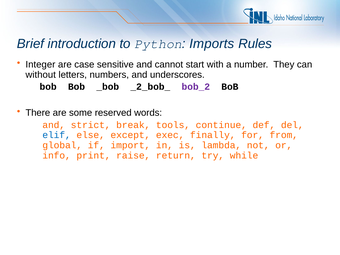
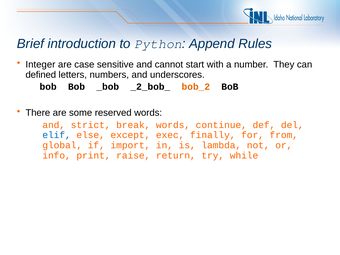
Imports: Imports -> Append
without: without -> defined
bob_2 colour: purple -> orange
break tools: tools -> words
